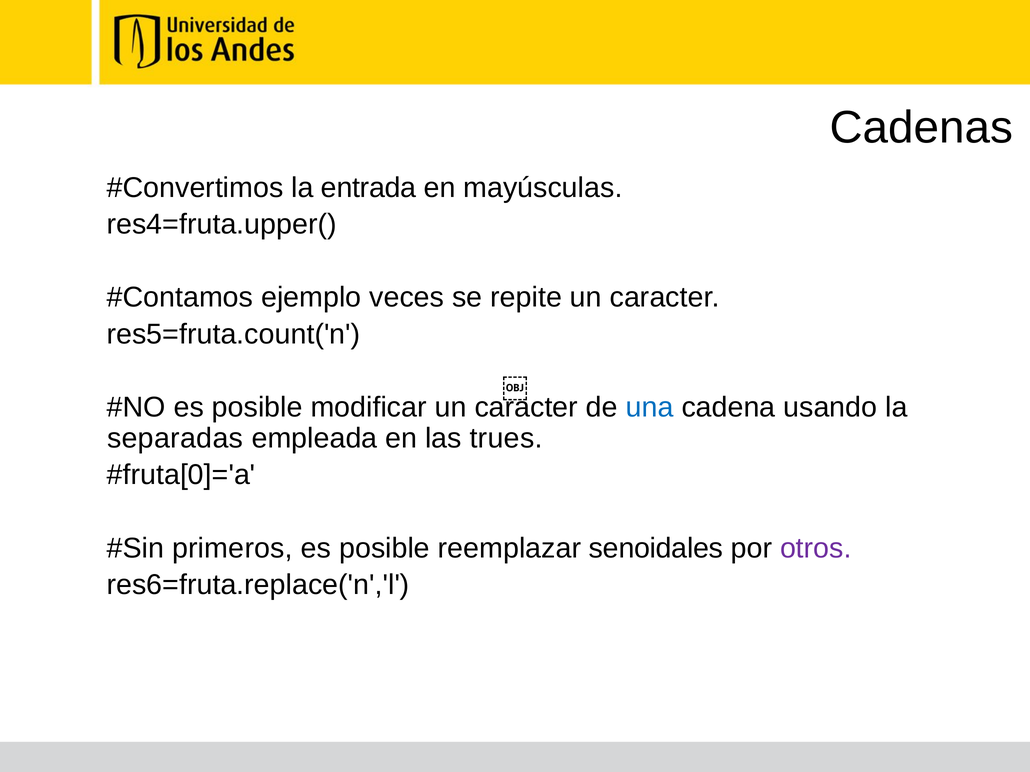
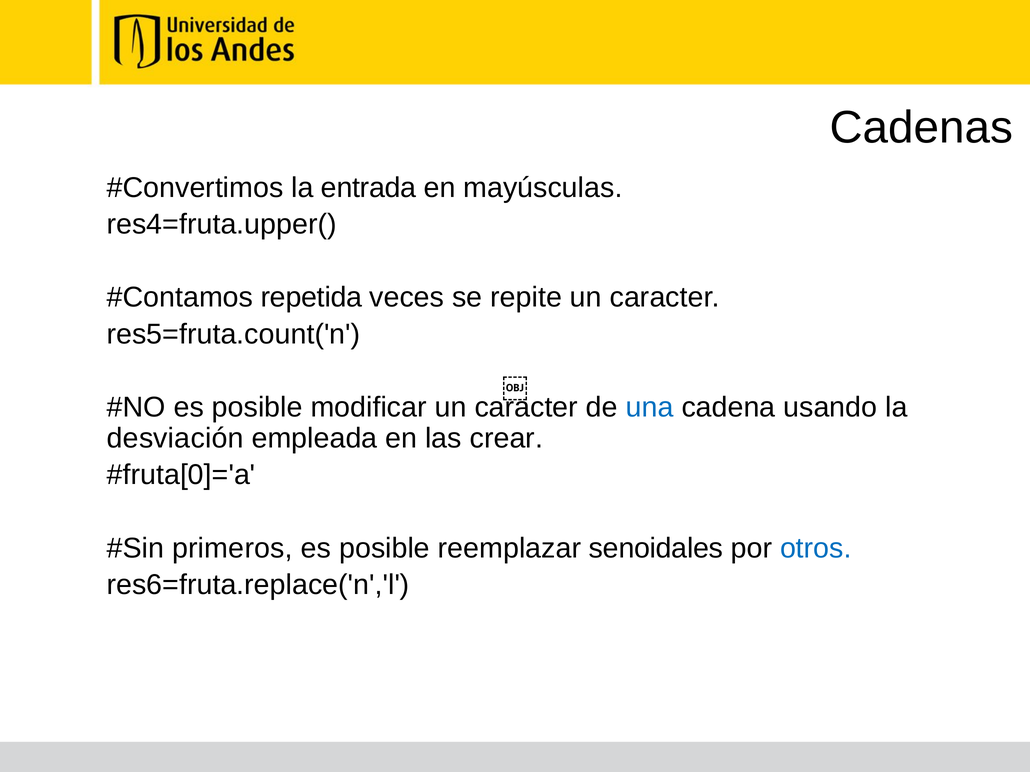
ejemplo: ejemplo -> repetida
separadas: separadas -> desviación
trues: trues -> crear
otros colour: purple -> blue
